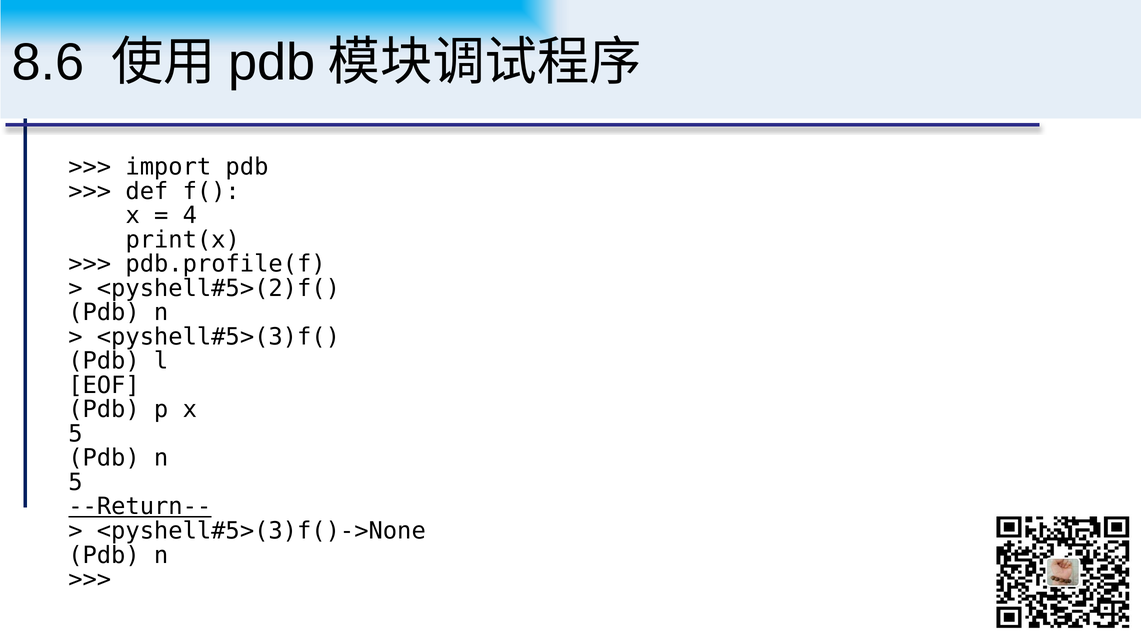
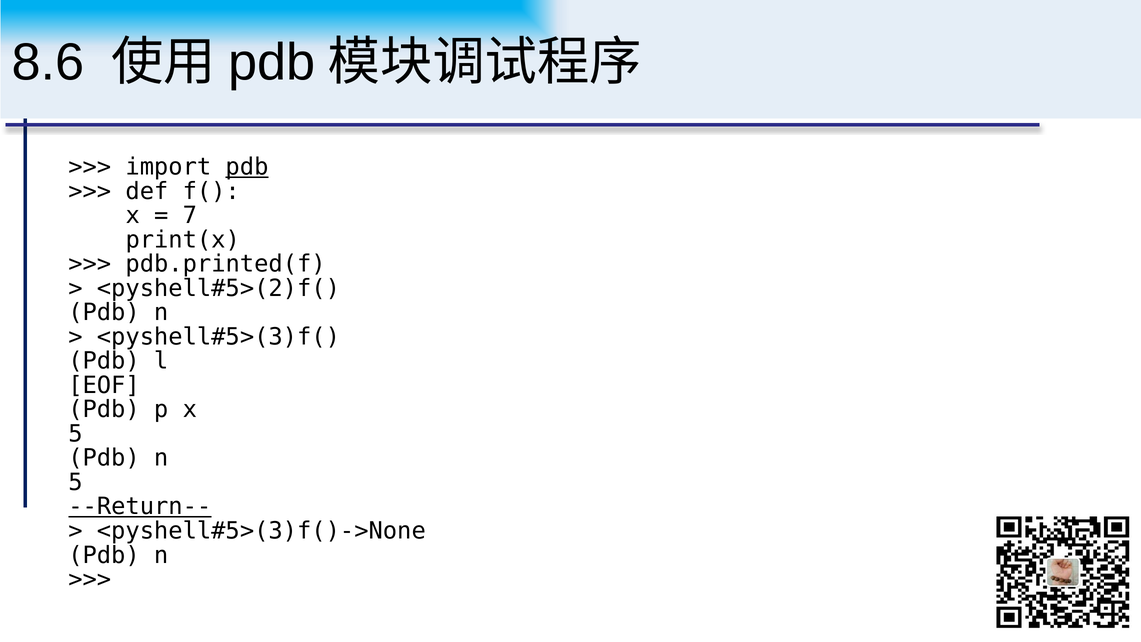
pdb at (247, 167) underline: none -> present
4: 4 -> 7
pdb.profile(f: pdb.profile(f -> pdb.printed(f
